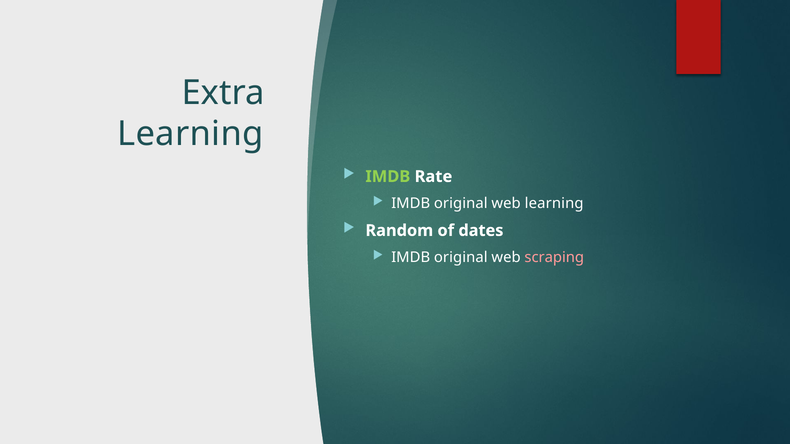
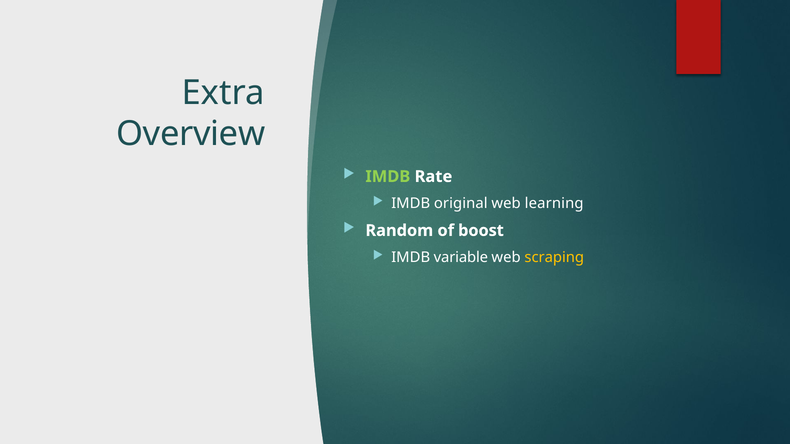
Learning at (190, 134): Learning -> Overview
dates: dates -> boost
original at (461, 258): original -> variable
scraping colour: pink -> yellow
